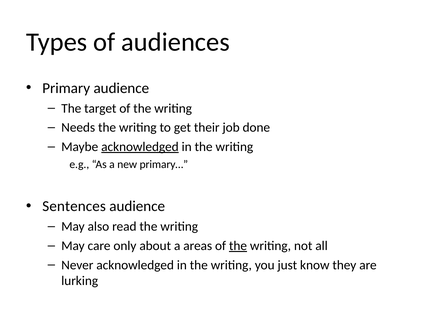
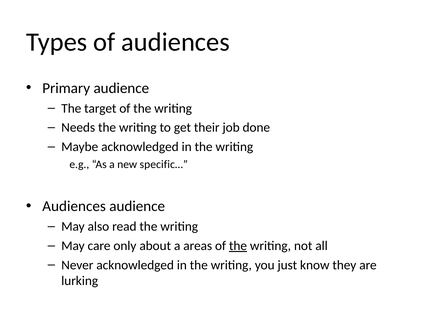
acknowledged at (140, 147) underline: present -> none
primary…: primary… -> specific…
Sentences at (74, 207): Sentences -> Audiences
